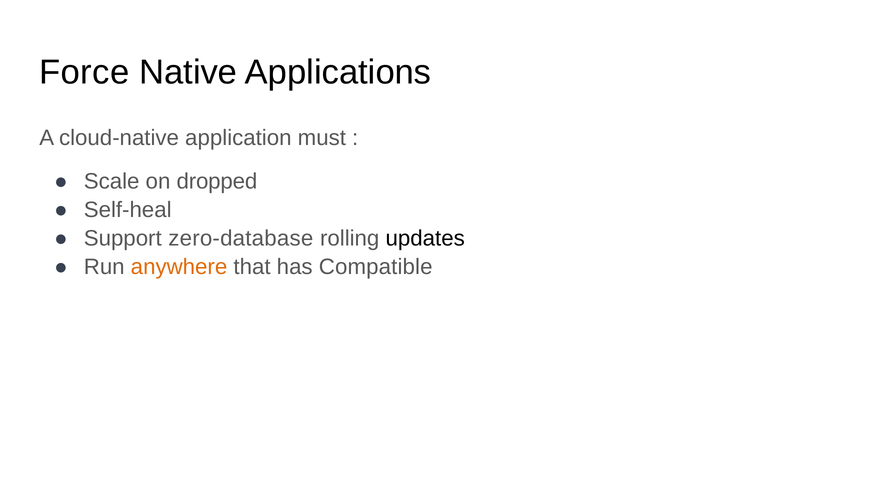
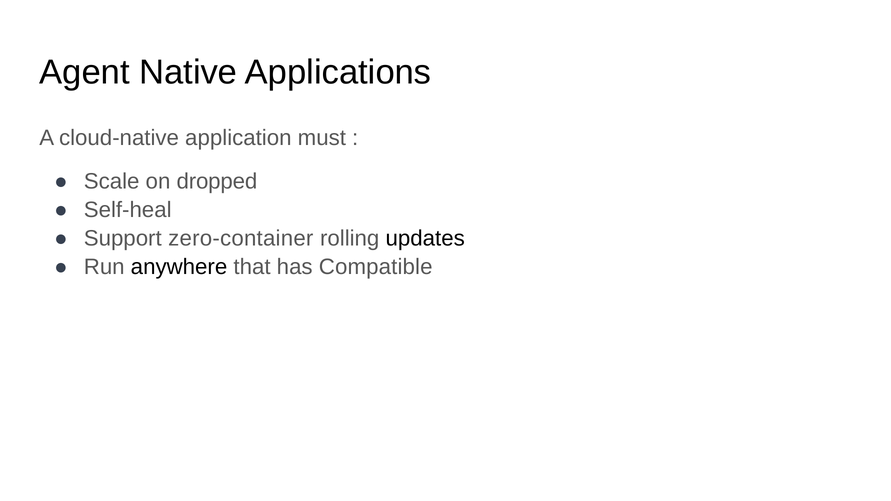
Force: Force -> Agent
zero-database: zero-database -> zero-container
anywhere colour: orange -> black
